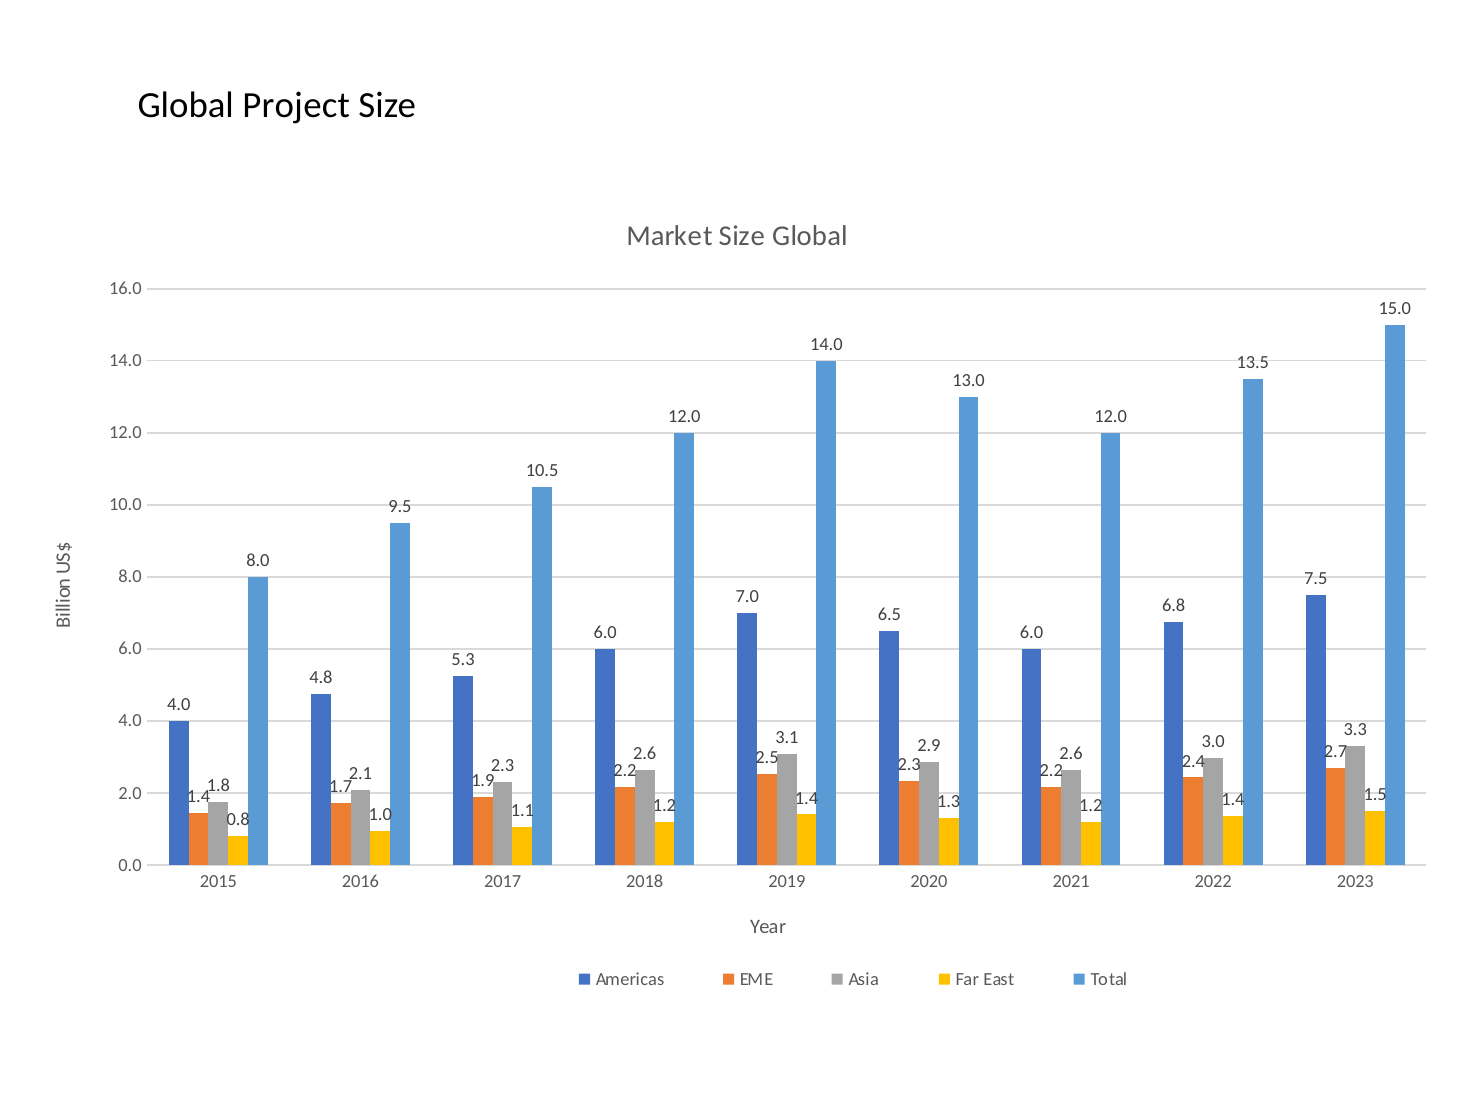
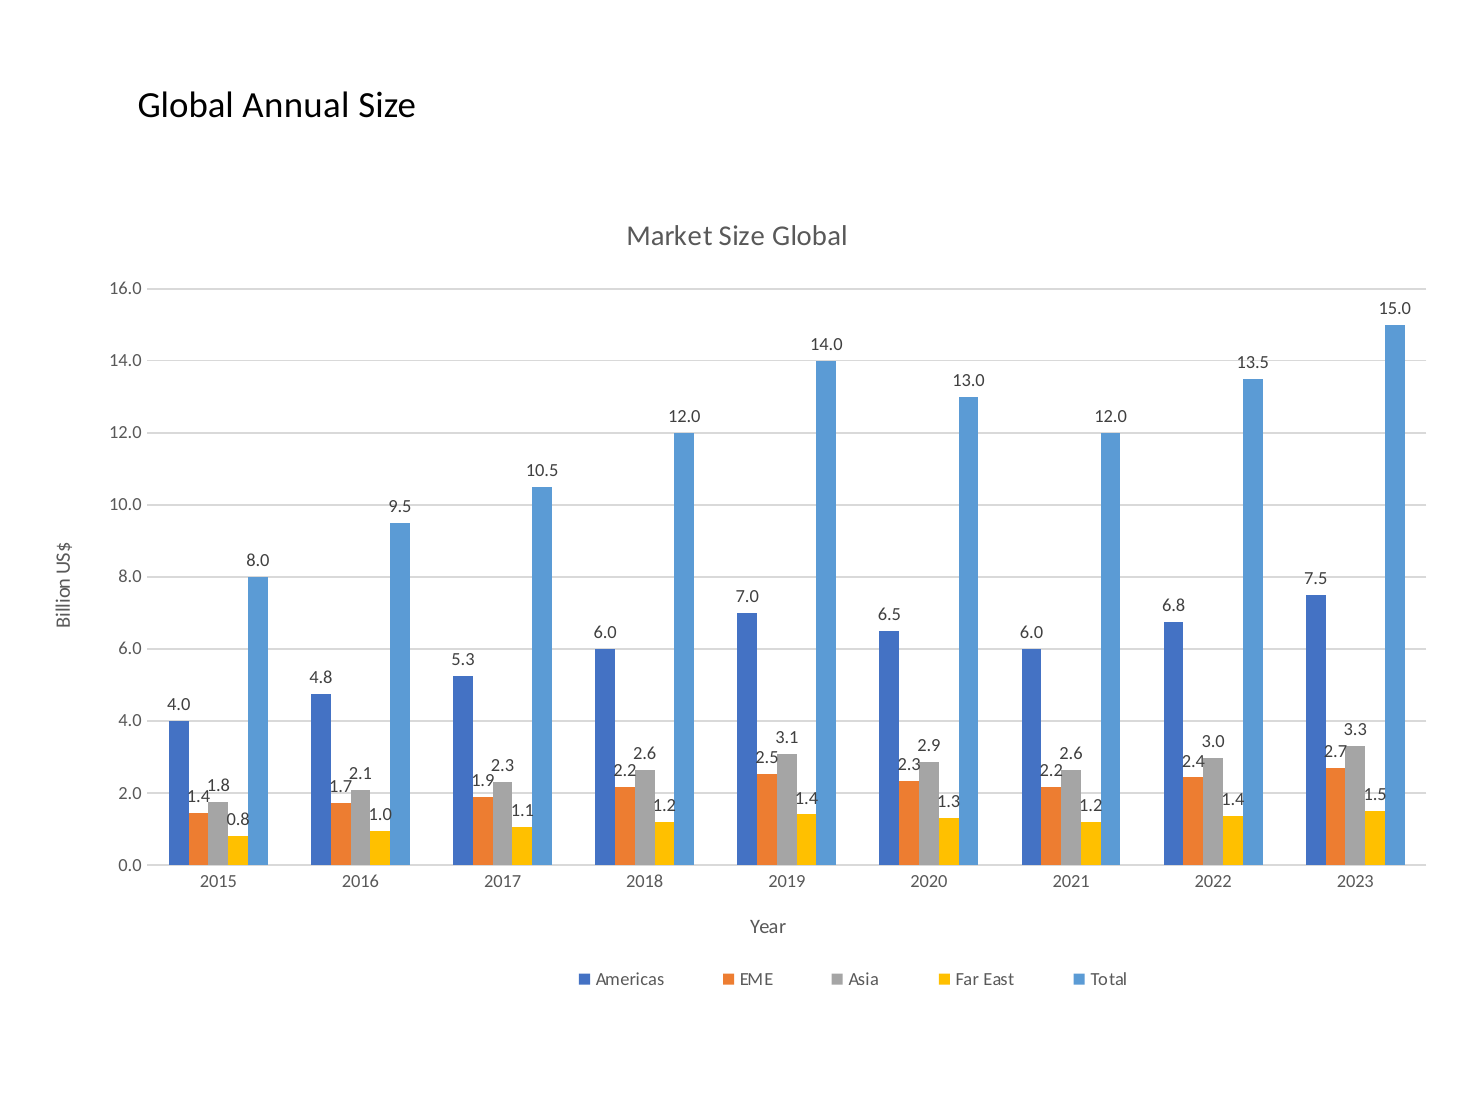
Project: Project -> Annual
